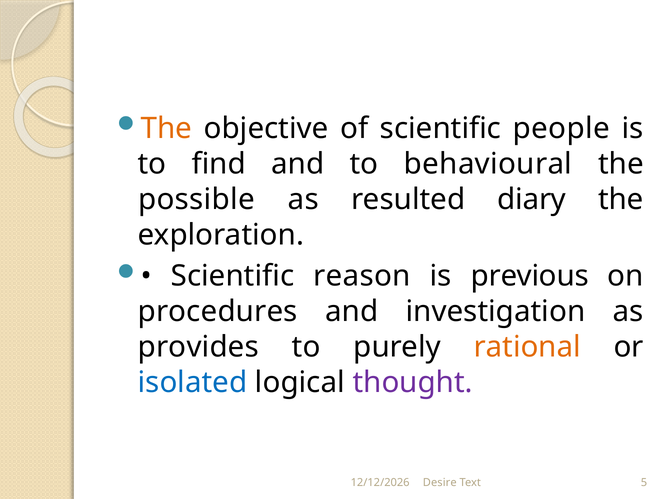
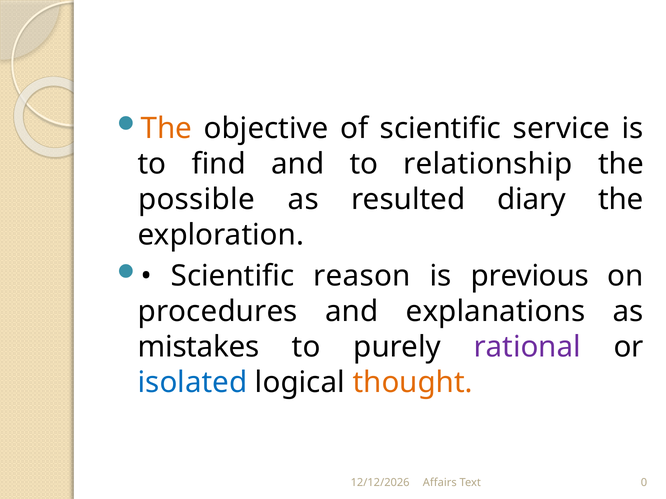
people: people -> service
behavioural: behavioural -> relationship
investigation: investigation -> explanations
provides: provides -> mistakes
rational colour: orange -> purple
thought colour: purple -> orange
Desire: Desire -> Affairs
5: 5 -> 0
